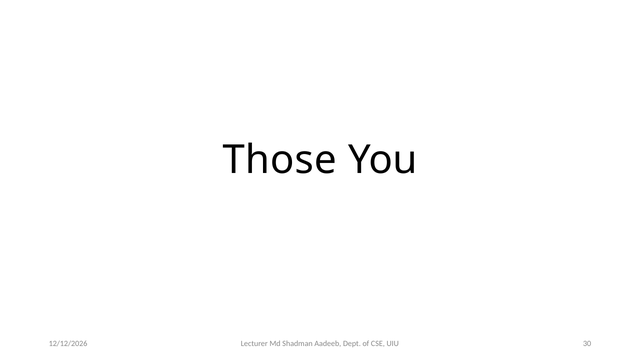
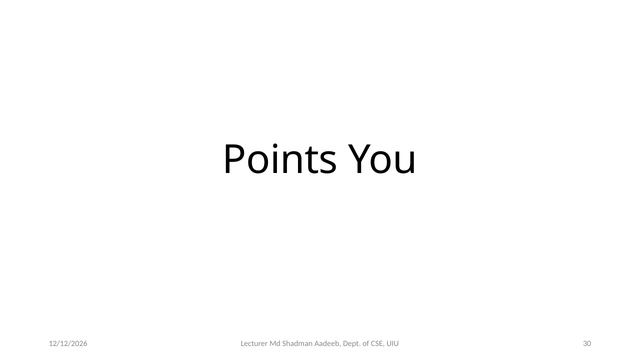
Those: Those -> Points
